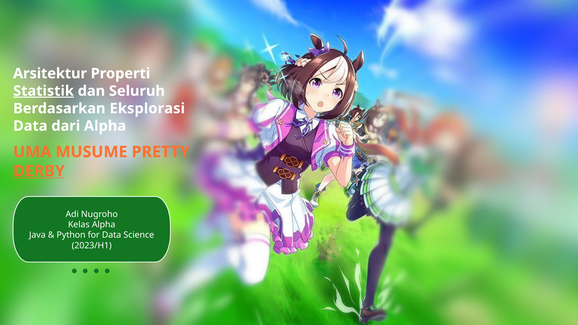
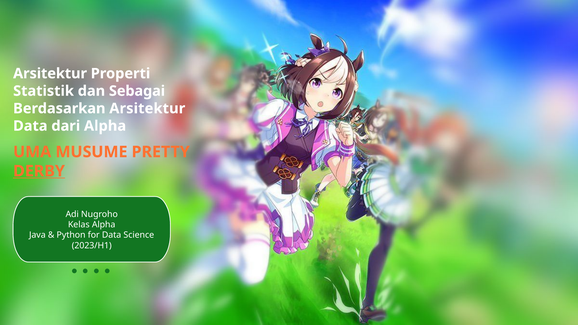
Statistik underline: present -> none
Seluruh: Seluruh -> Sebagai
Berdasarkan Eksplorasi: Eksplorasi -> Arsitektur
